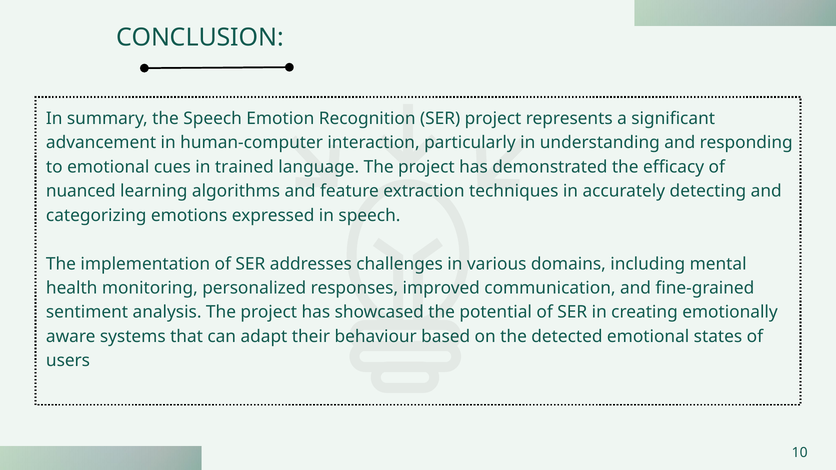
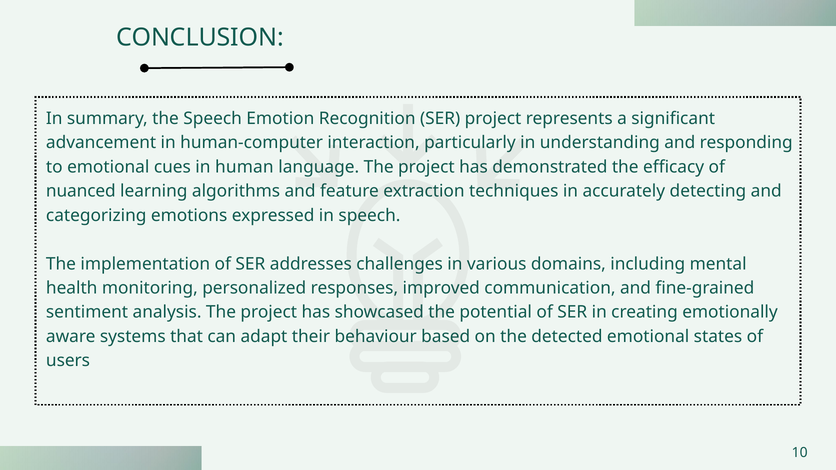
trained: trained -> human
